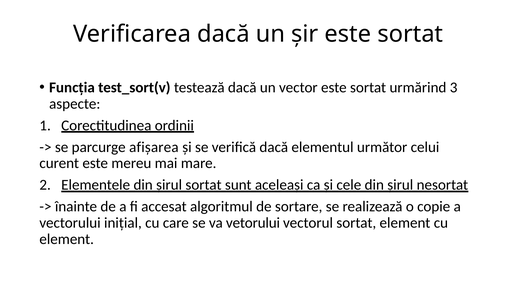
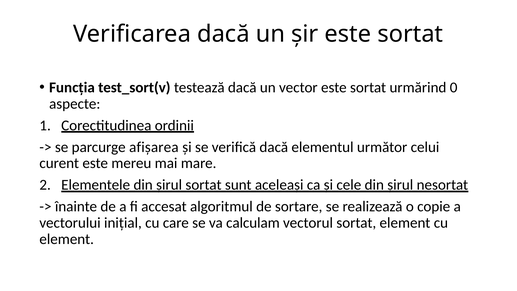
3: 3 -> 0
vetorului: vetorului -> calculam
